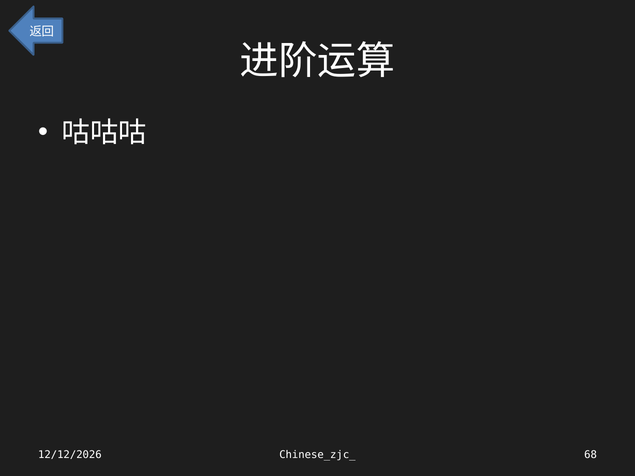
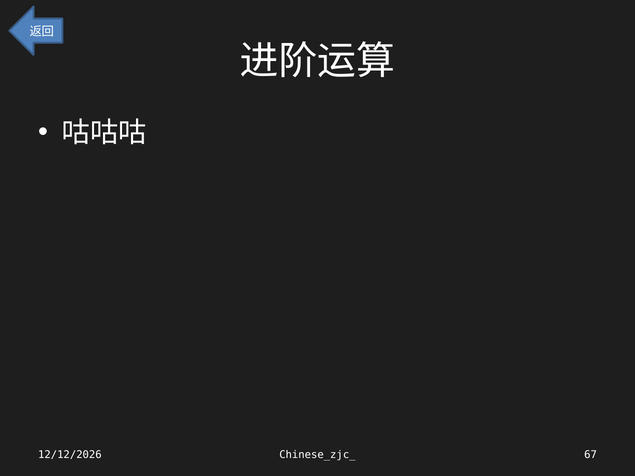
68: 68 -> 67
